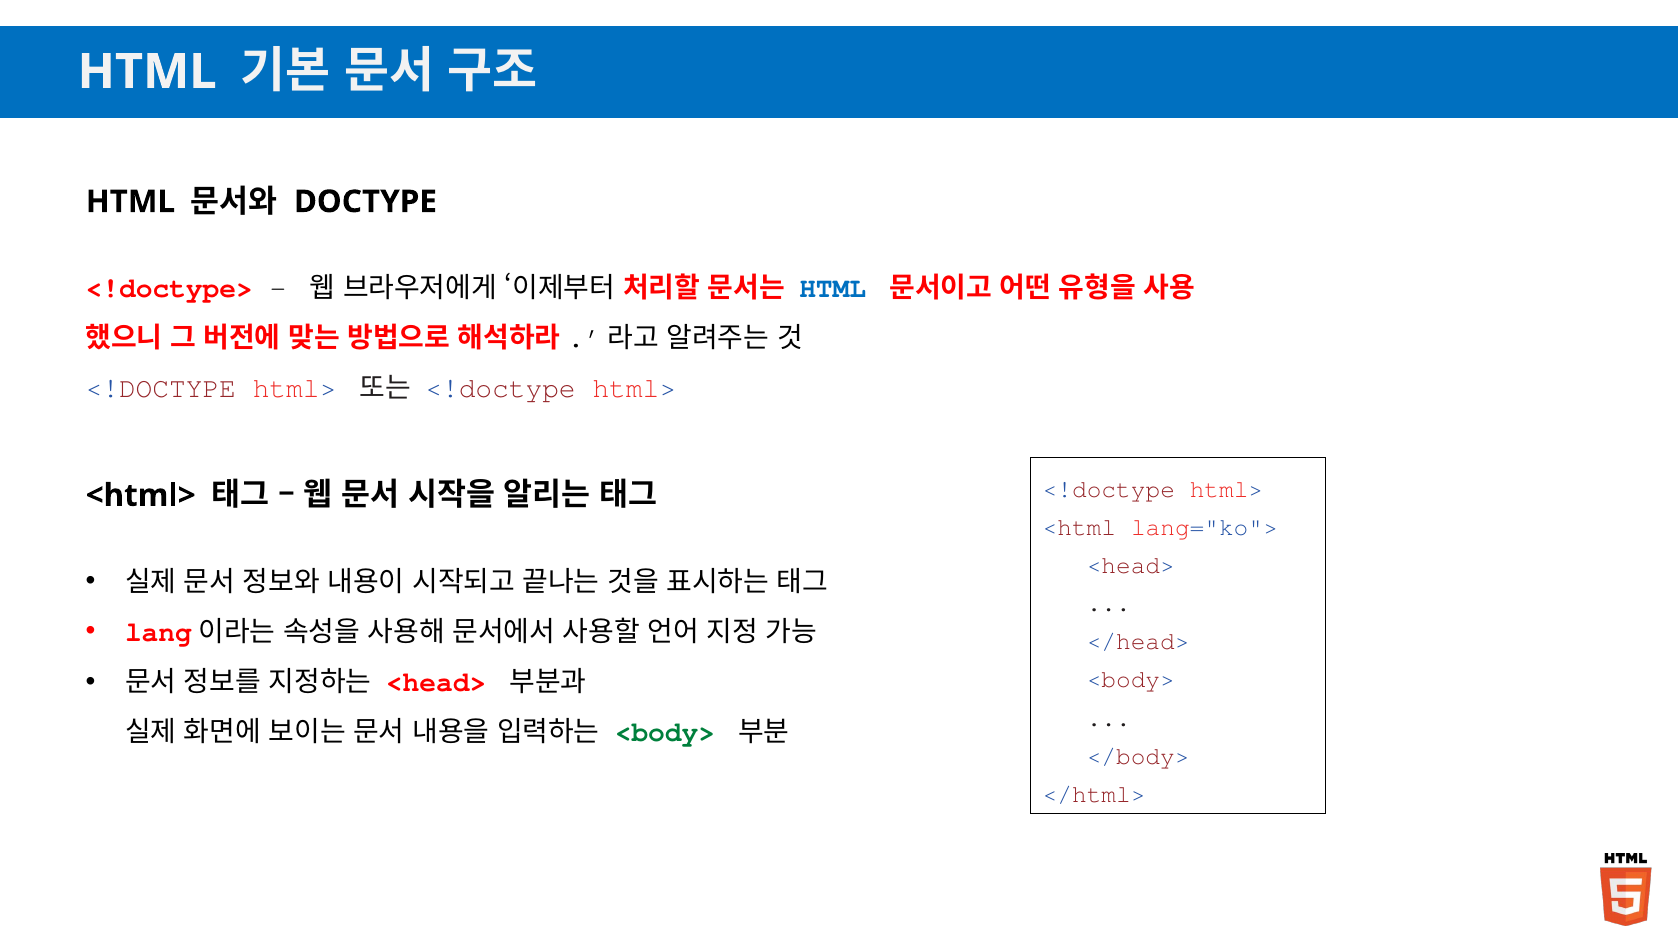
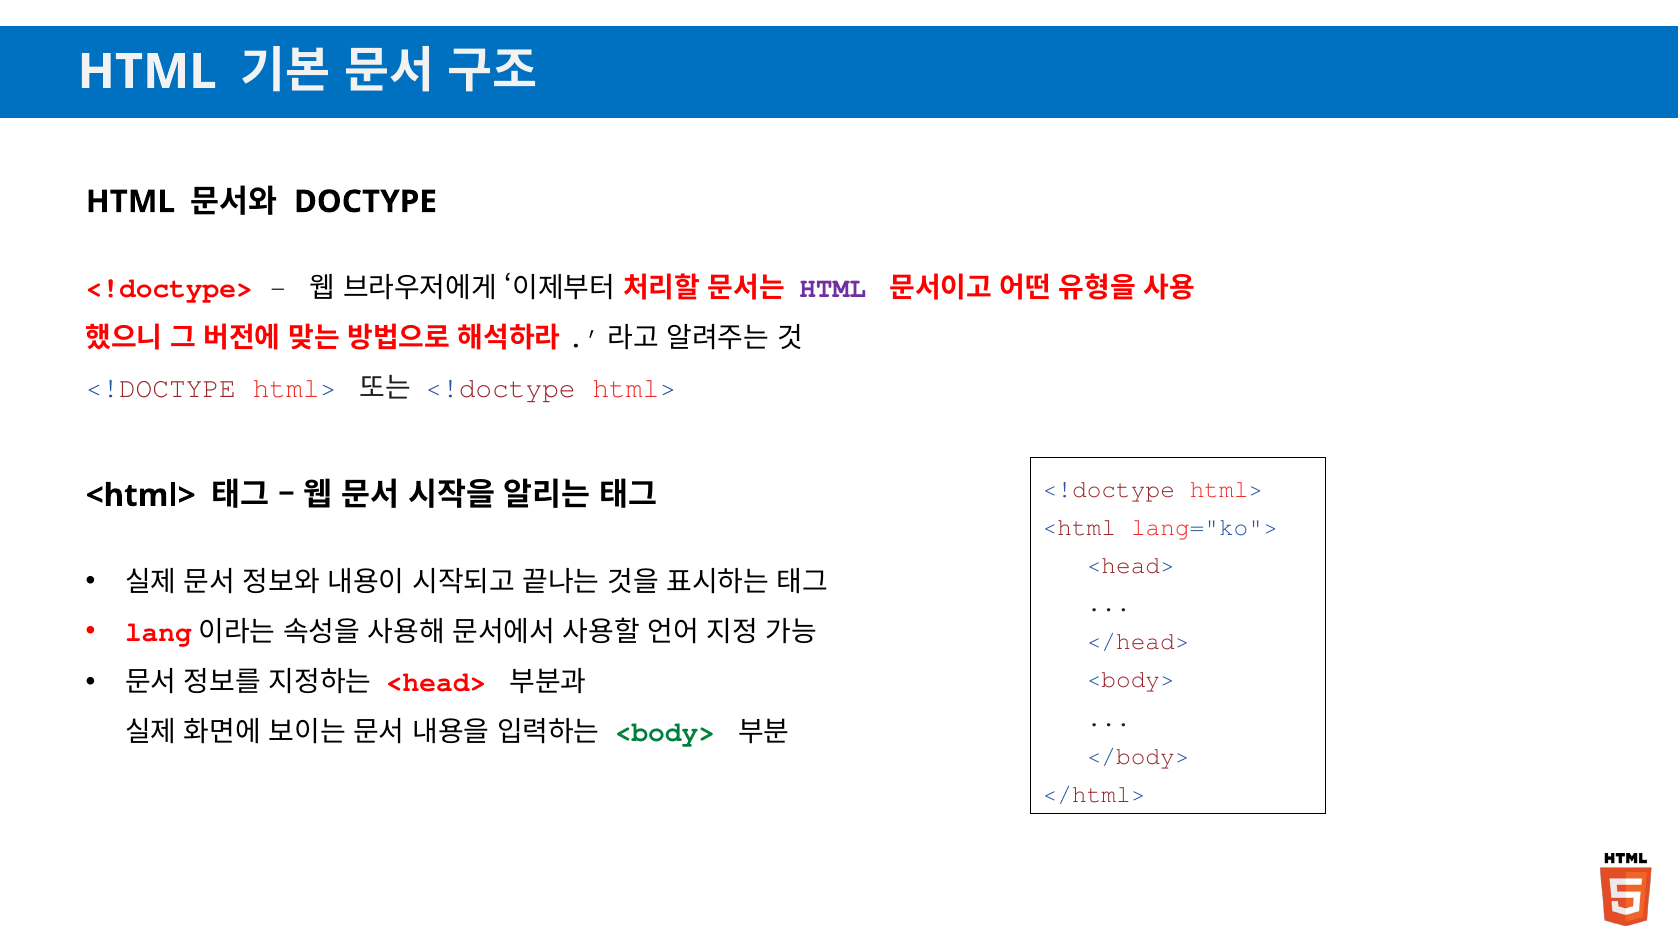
HTML at (833, 288) colour: blue -> purple
